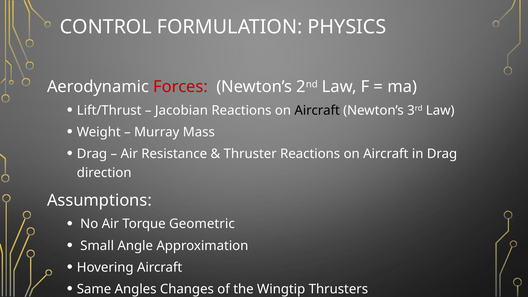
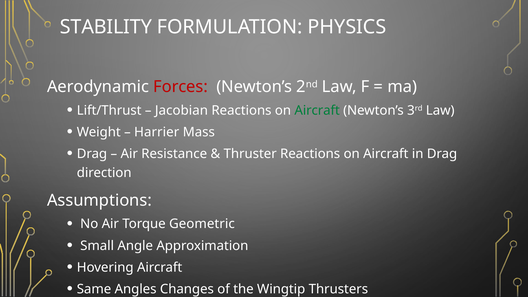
CONTROL: CONTROL -> STABILITY
Aircraft at (317, 110) colour: black -> green
Murray: Murray -> Harrier
